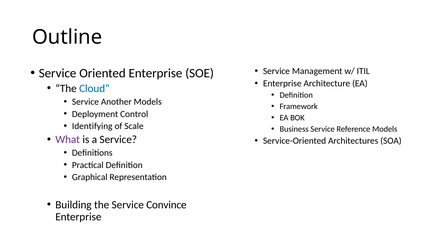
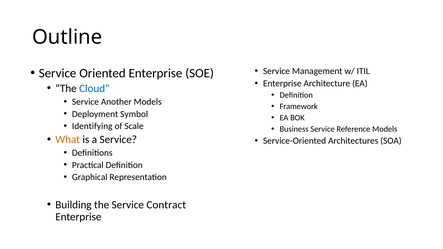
Control: Control -> Symbol
What colour: purple -> orange
Convince: Convince -> Contract
